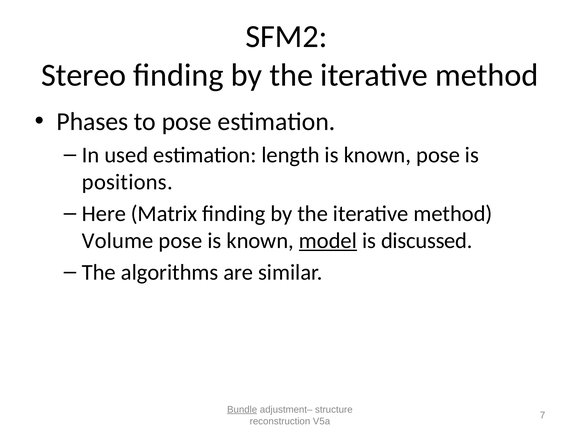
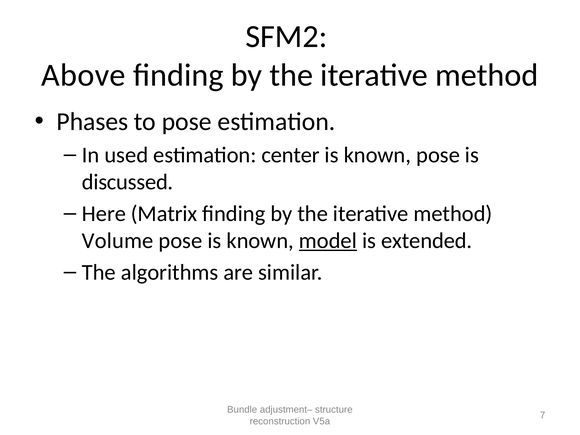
Stereo: Stereo -> Above
length: length -> center
positions: positions -> discussed
discussed: discussed -> extended
Bundle underline: present -> none
